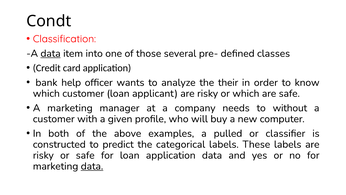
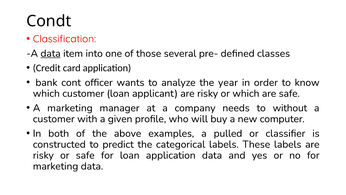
help: help -> cont
their: their -> year
data at (92, 166) underline: present -> none
